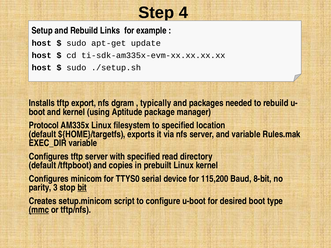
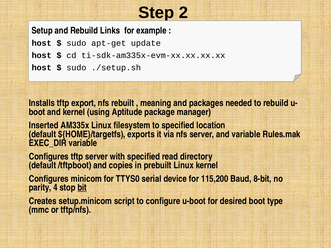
4: 4 -> 2
dgram: dgram -> rebuilt
typically: typically -> meaning
Protocol: Protocol -> Inserted
3: 3 -> 4
mmc underline: present -> none
